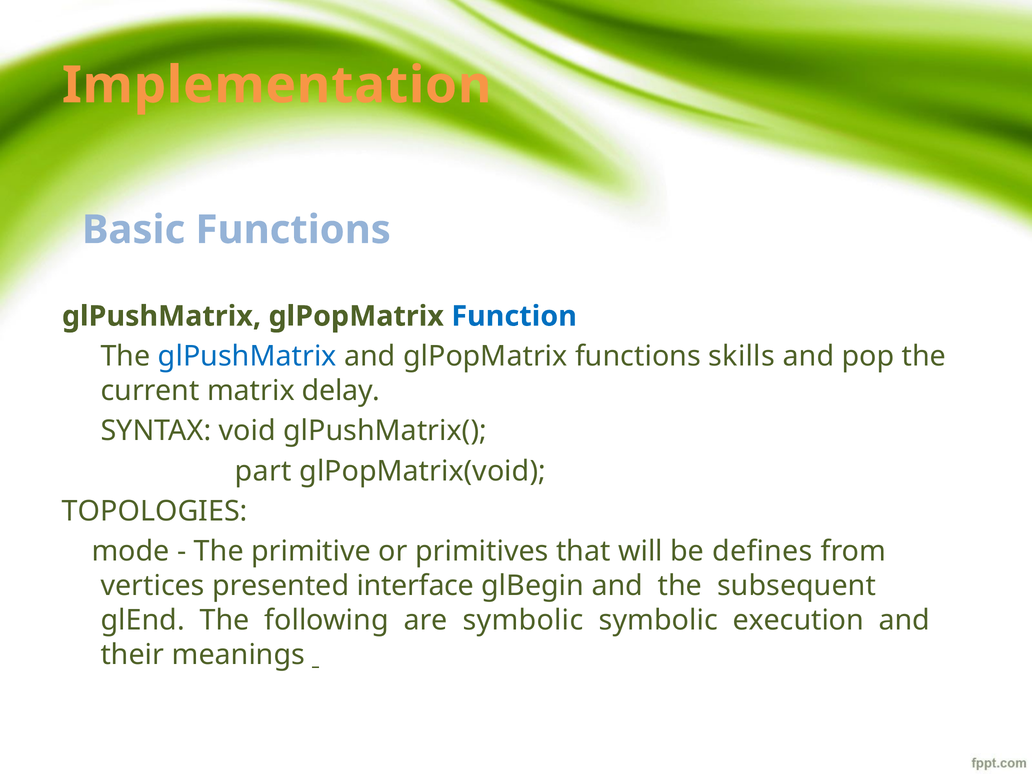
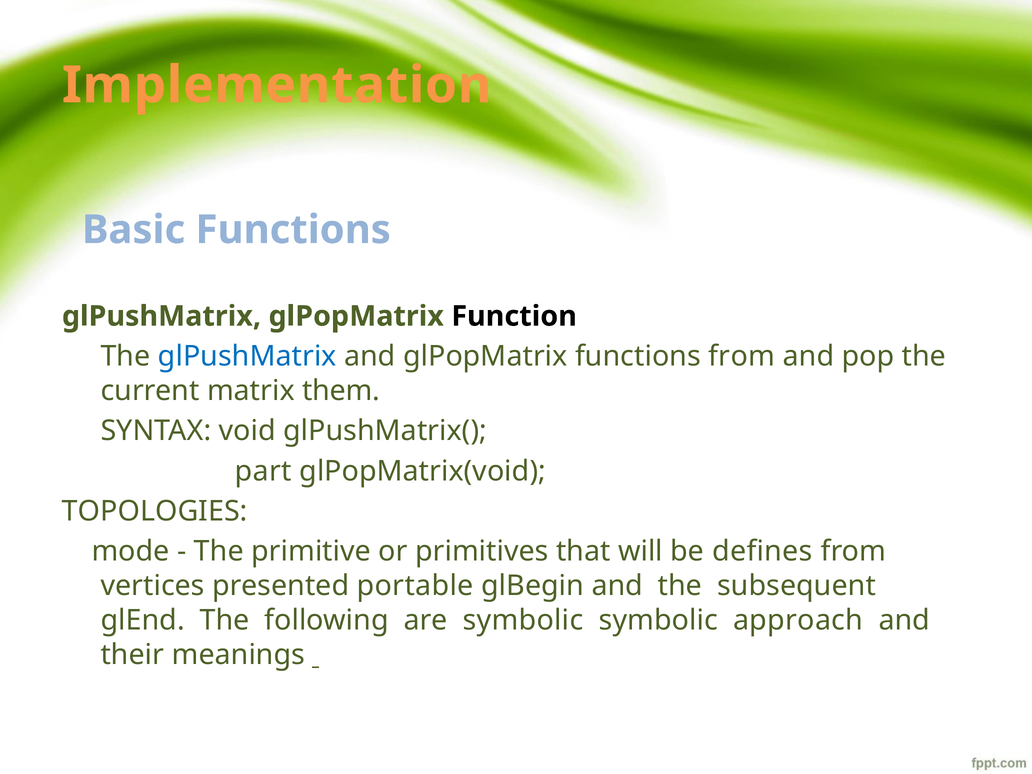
Function colour: blue -> black
functions skills: skills -> from
delay: delay -> them
interface: interface -> portable
execution: execution -> approach
